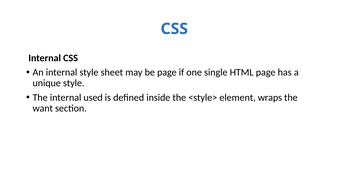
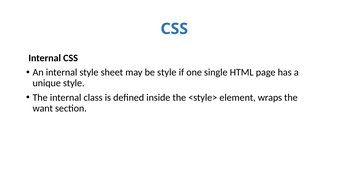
be page: page -> style
used: used -> class
